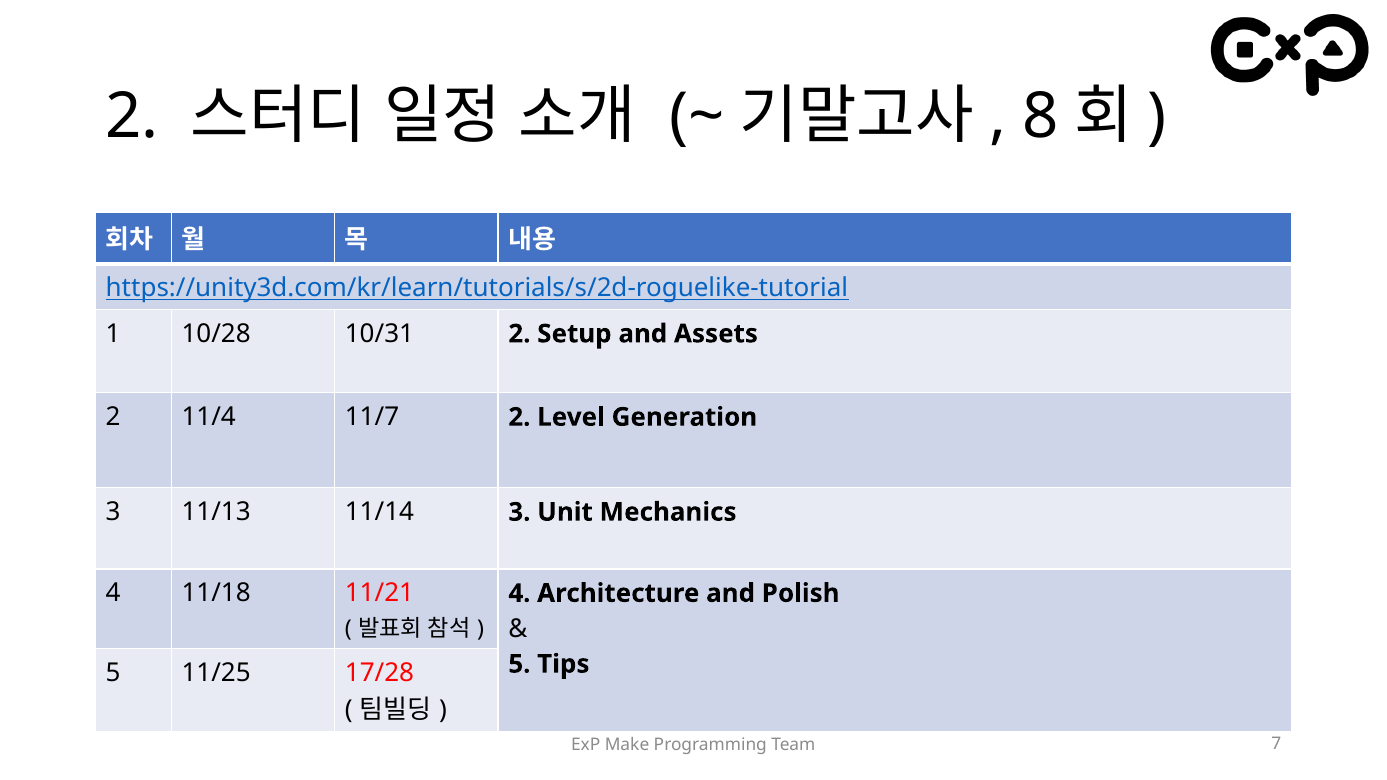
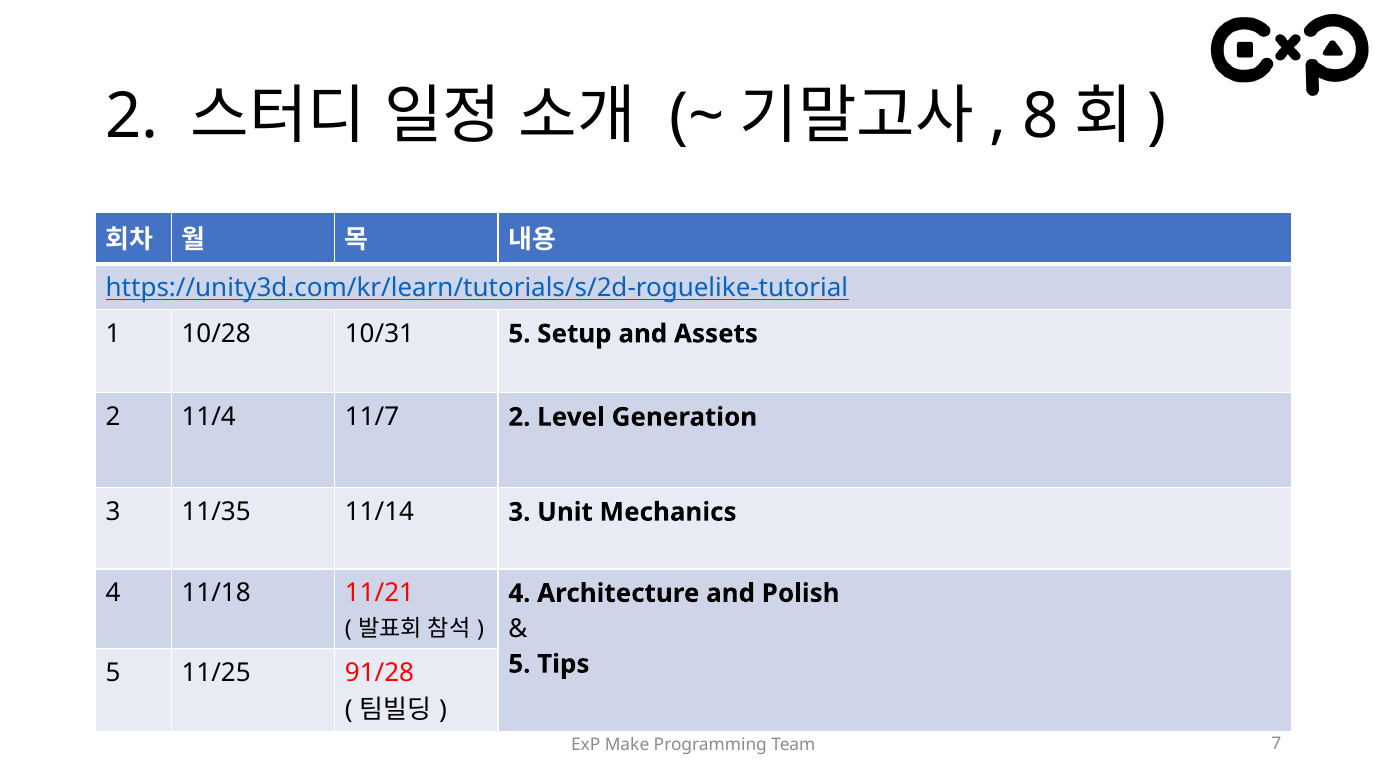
10/31 2: 2 -> 5
11/13: 11/13 -> 11/35
17/28: 17/28 -> 91/28
